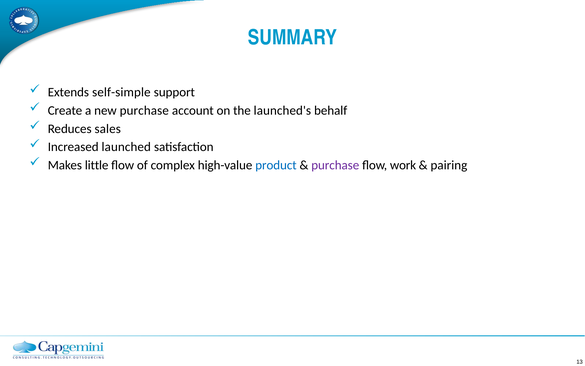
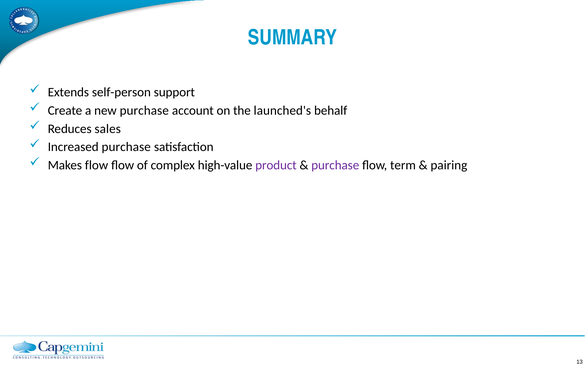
self-simple: self-simple -> self-person
Increased launched: launched -> purchase
Makes little: little -> flow
product colour: blue -> purple
work: work -> term
